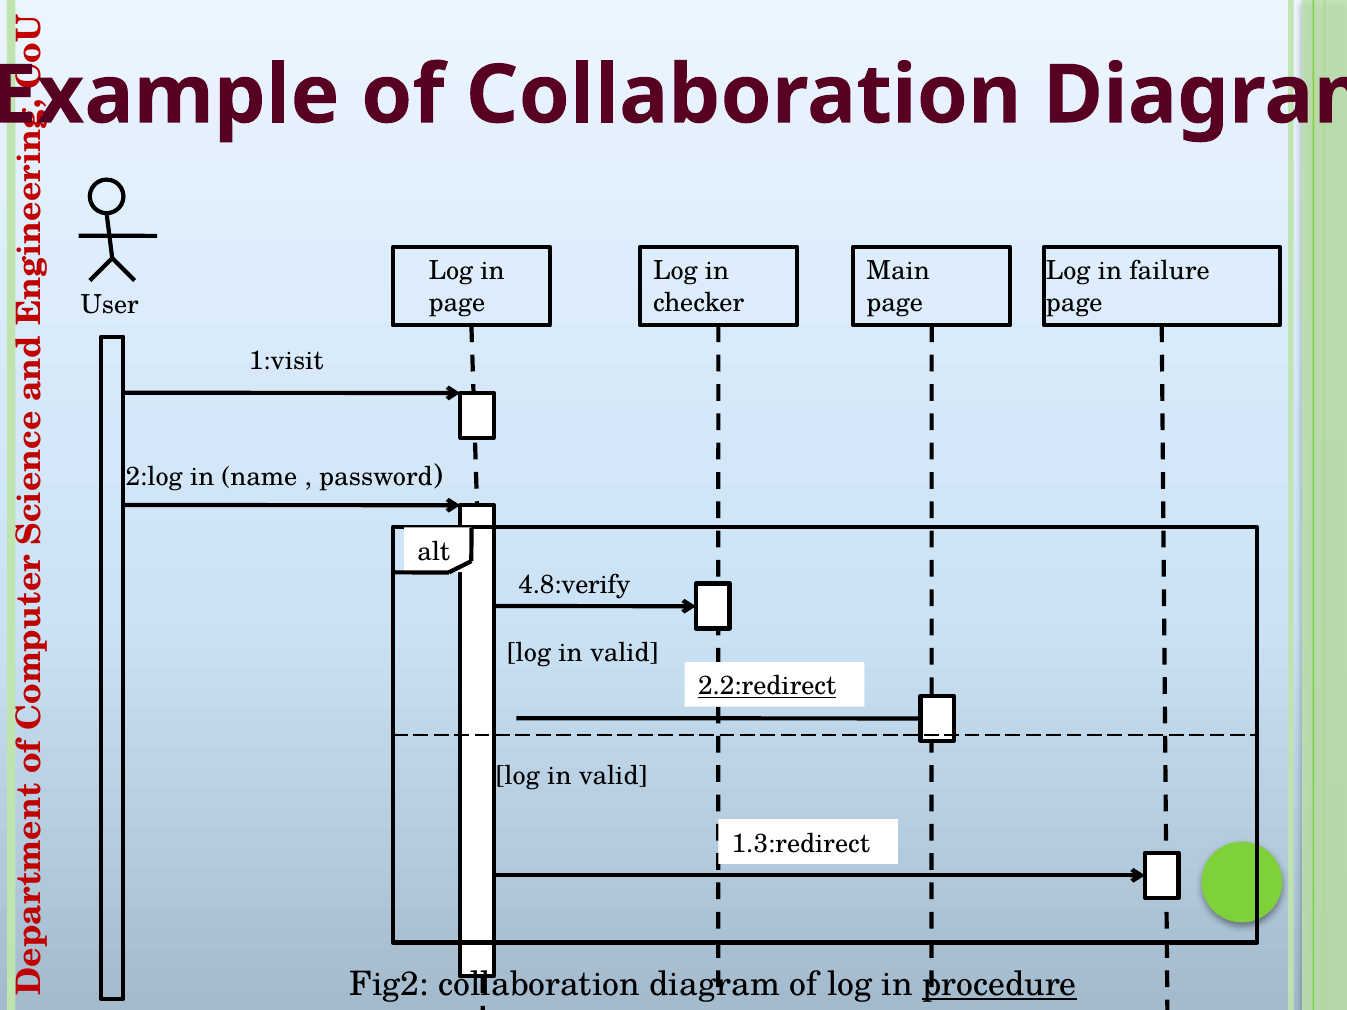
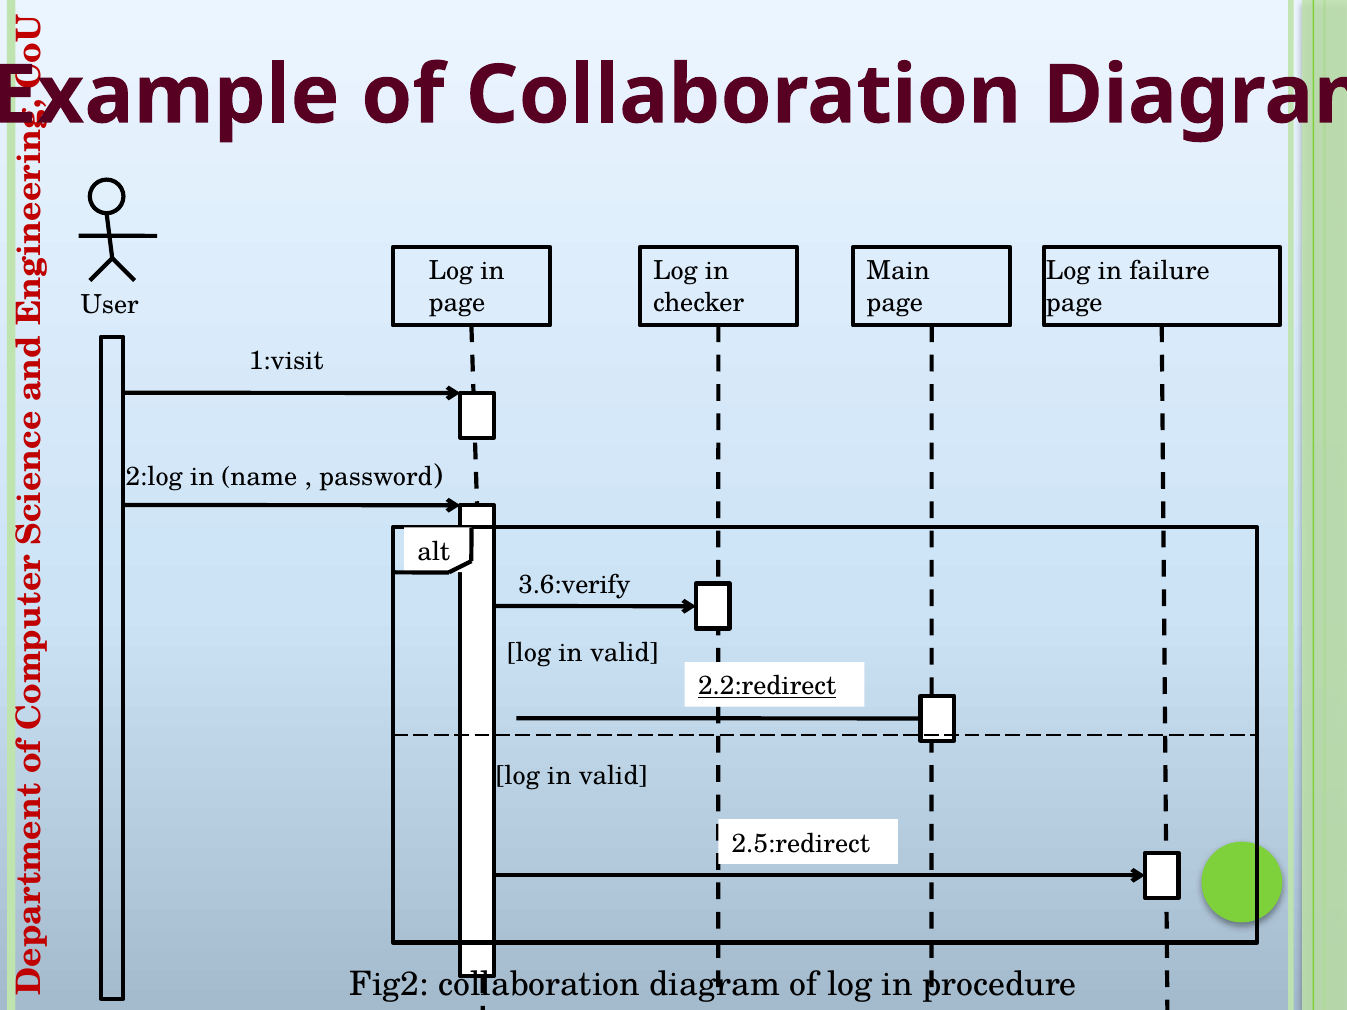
4.8:verify: 4.8:verify -> 3.6:verify
1.3:redirect: 1.3:redirect -> 2.5:redirect
procedure underline: present -> none
